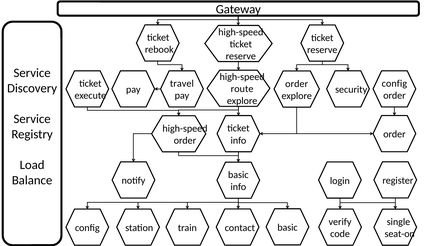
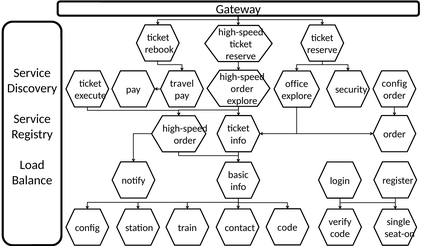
order at (297, 84): order -> office
route at (242, 89): route -> order
config basic: basic -> code
